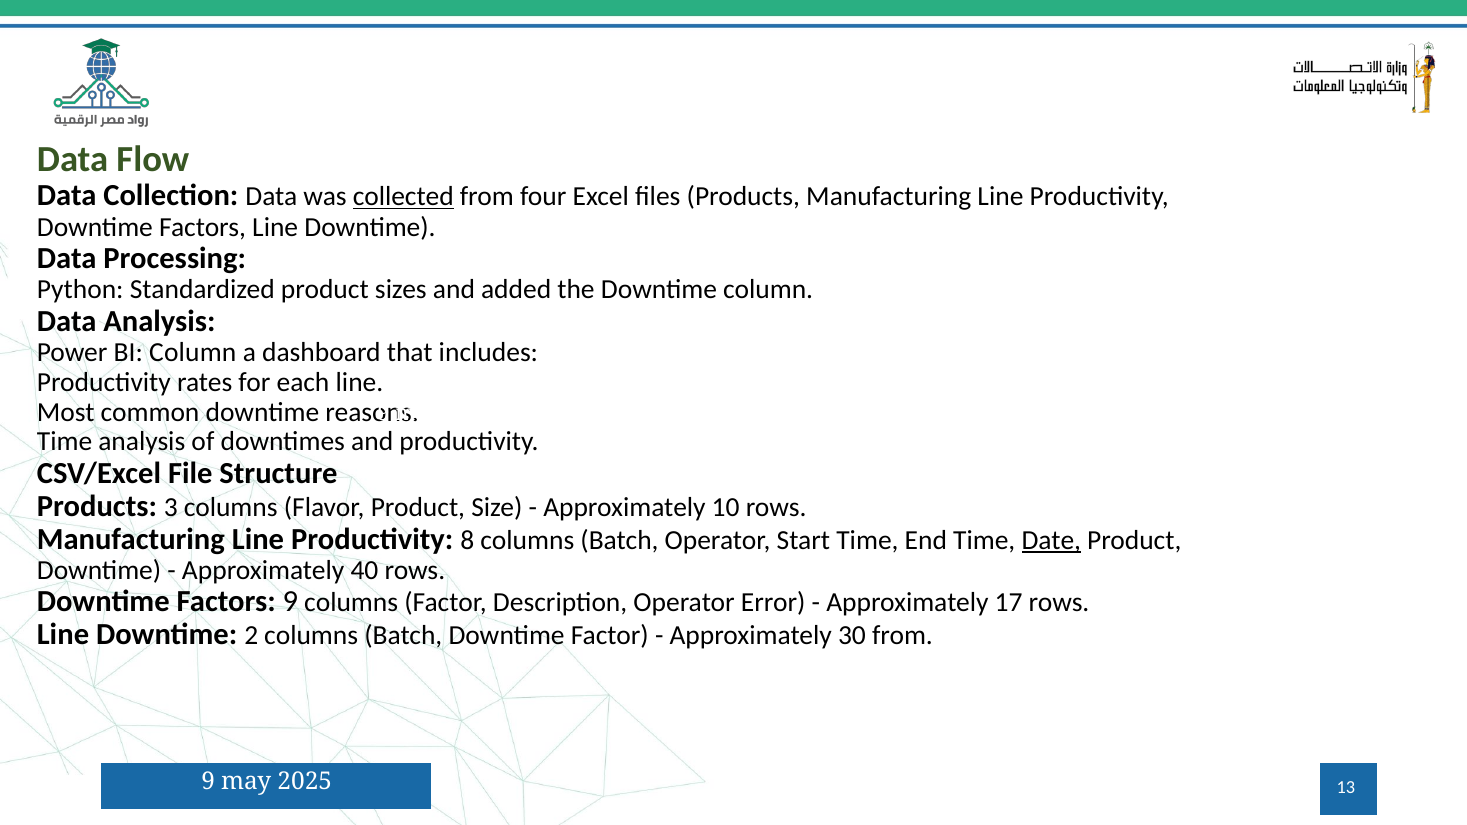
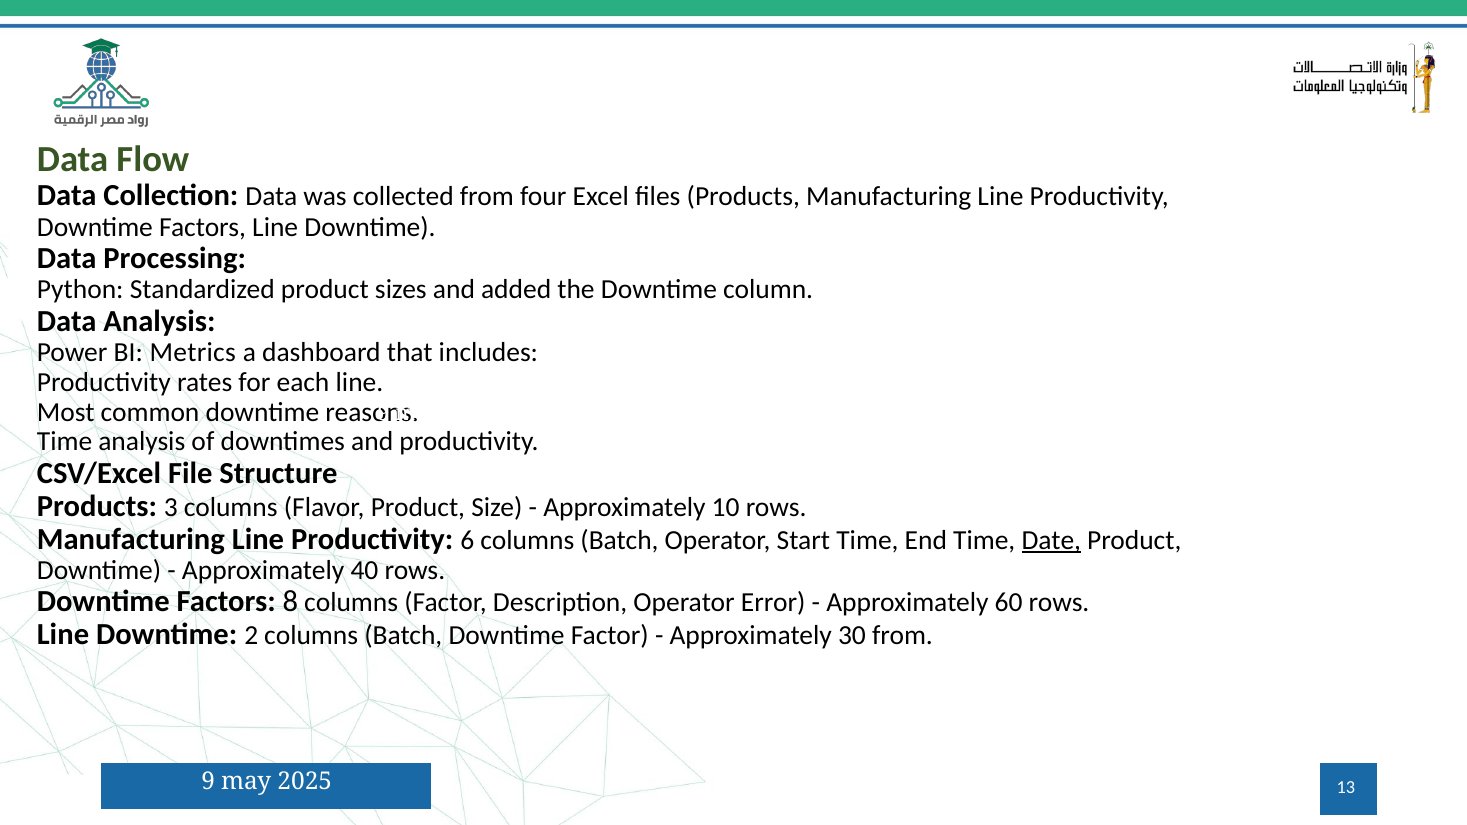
collected underline: present -> none
BI Column: Column -> Metrics
8: 8 -> 6
Factors 9: 9 -> 8
17: 17 -> 60
